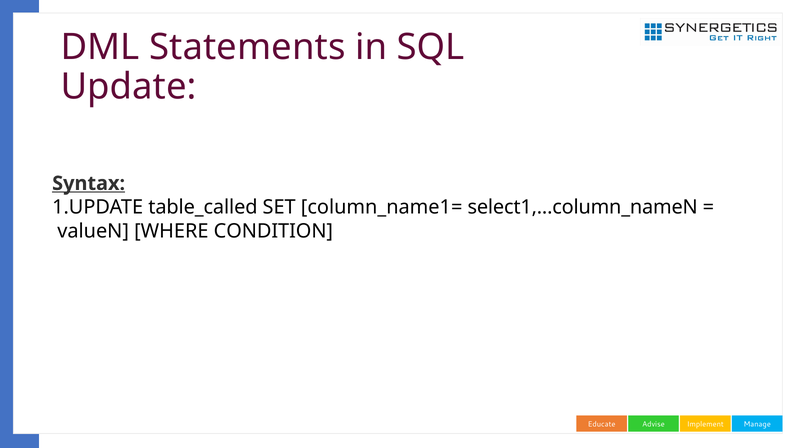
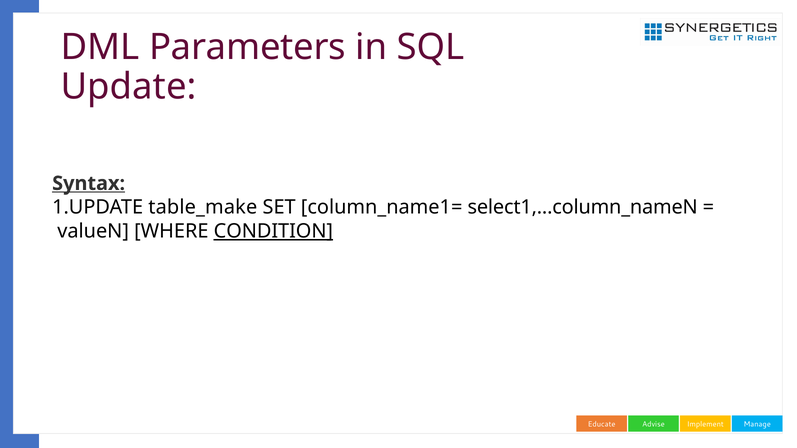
Statements: Statements -> Parameters
table_called: table_called -> table_make
CONDITION underline: none -> present
